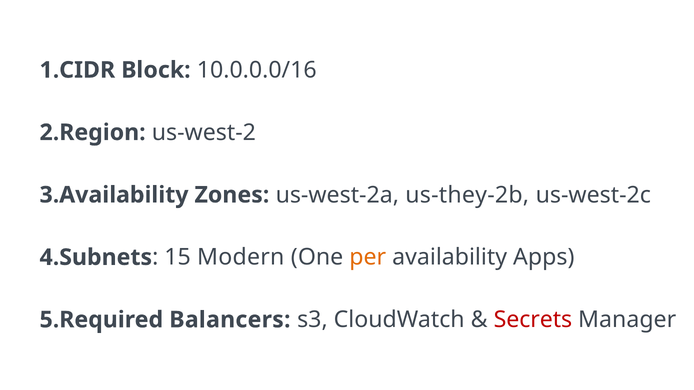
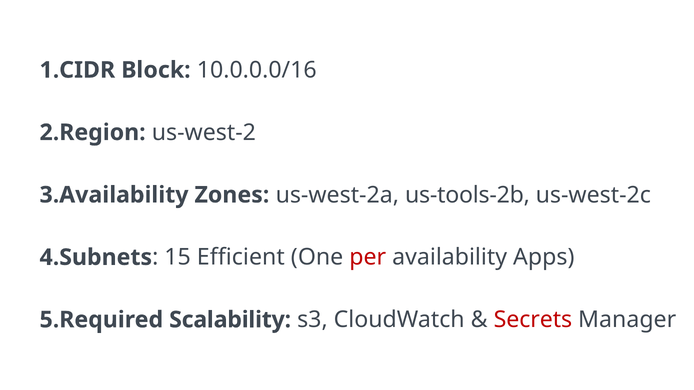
us-they-2b: us-they-2b -> us-tools-2b
Modern: Modern -> Efficient
per colour: orange -> red
Balancers: Balancers -> Scalability
